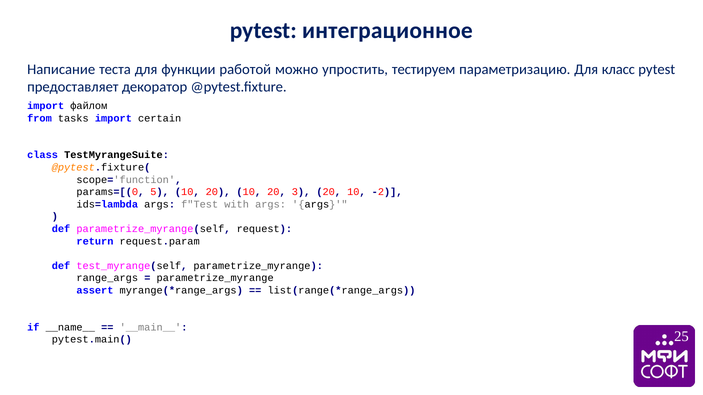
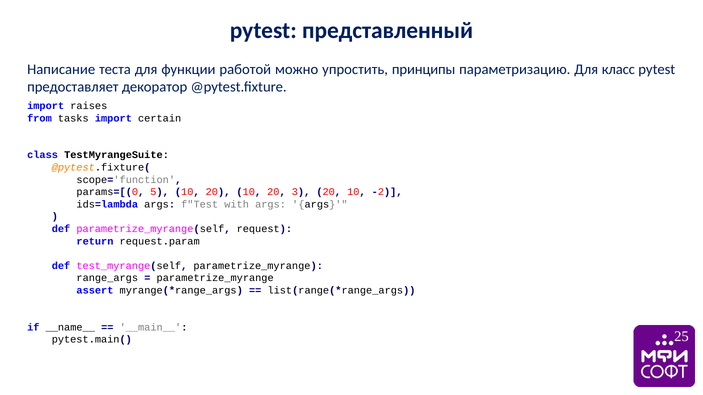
интеграционное: интеграционное -> представленный
тестируем: тестируем -> принципы
файлом: файлом -> raises
